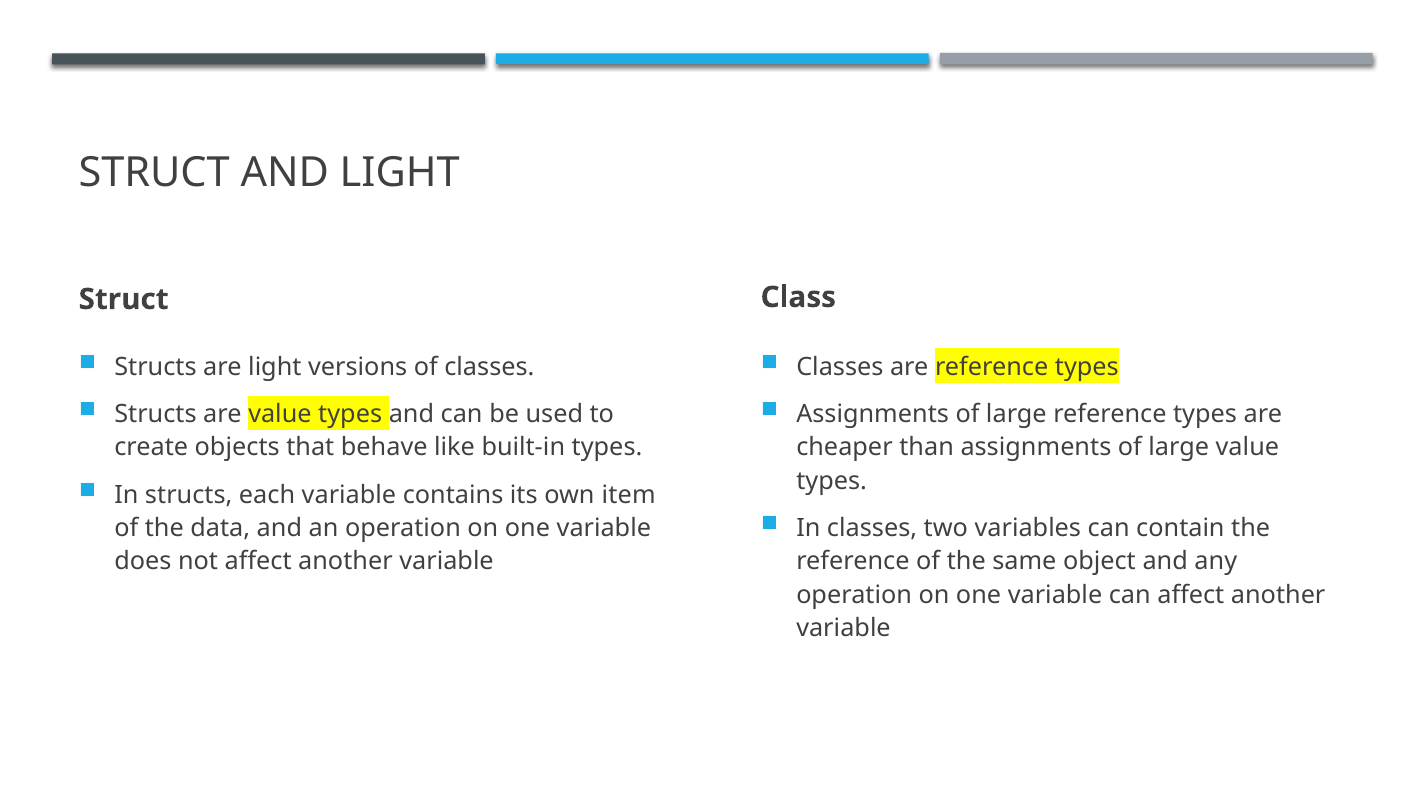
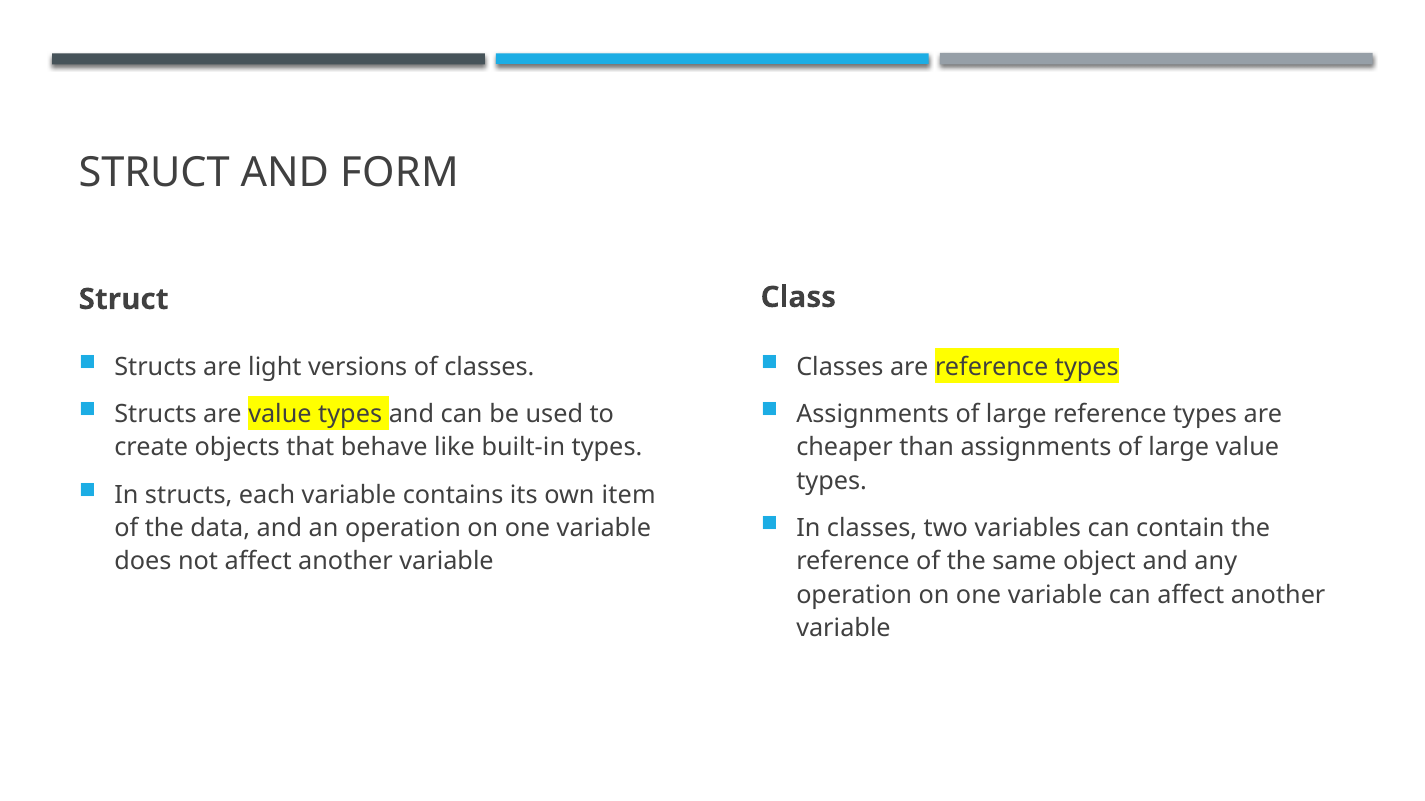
AND LIGHT: LIGHT -> FORM
